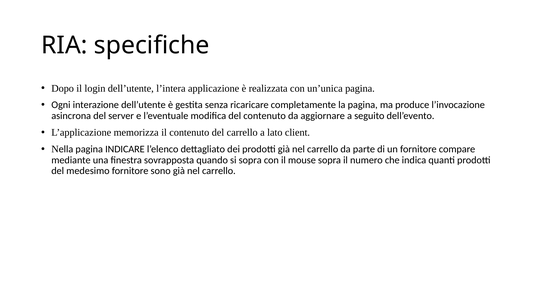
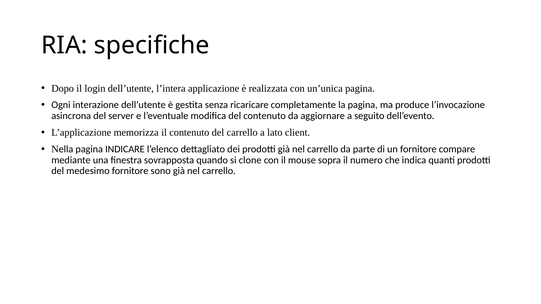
si sopra: sopra -> clone
